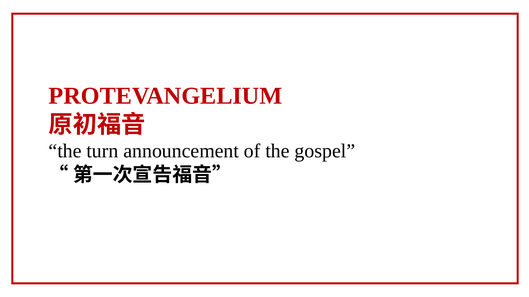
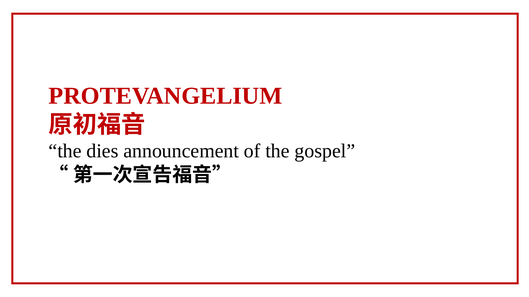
turn: turn -> dies
